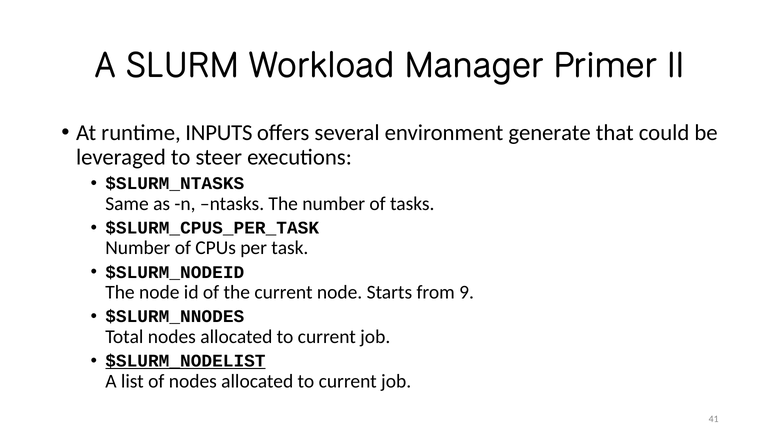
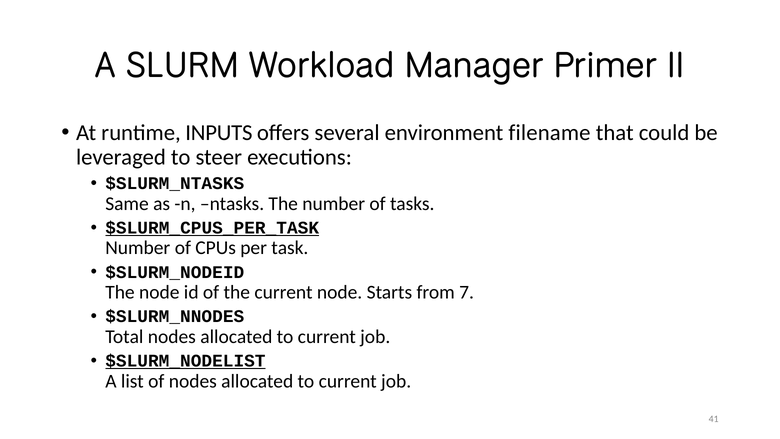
generate: generate -> filename
$SLURM_CPUS_PER_TASK underline: none -> present
9: 9 -> 7
